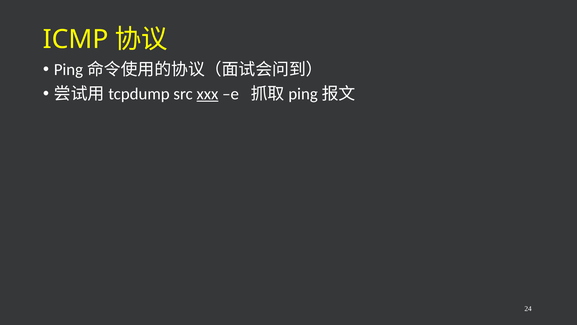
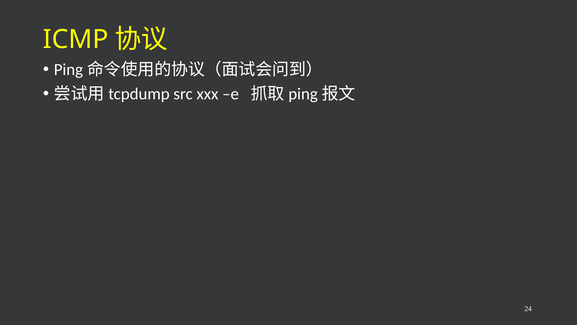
xxx underline: present -> none
